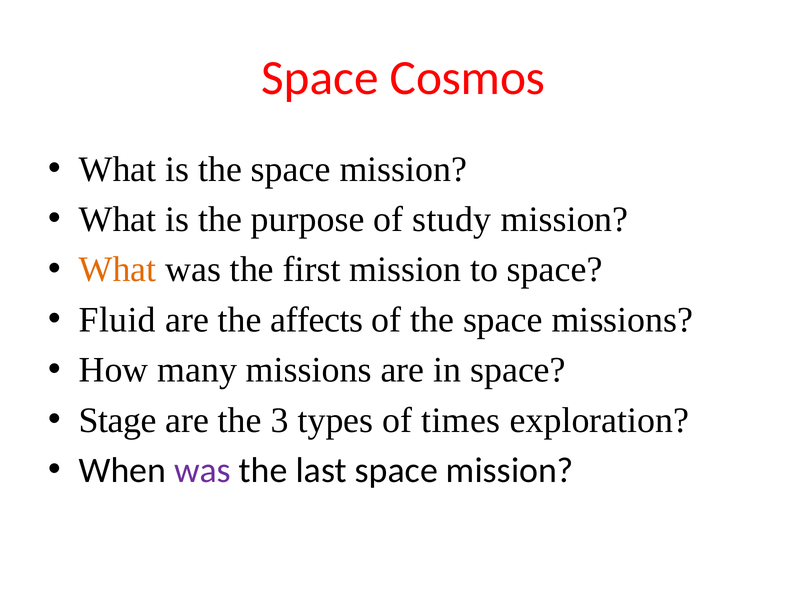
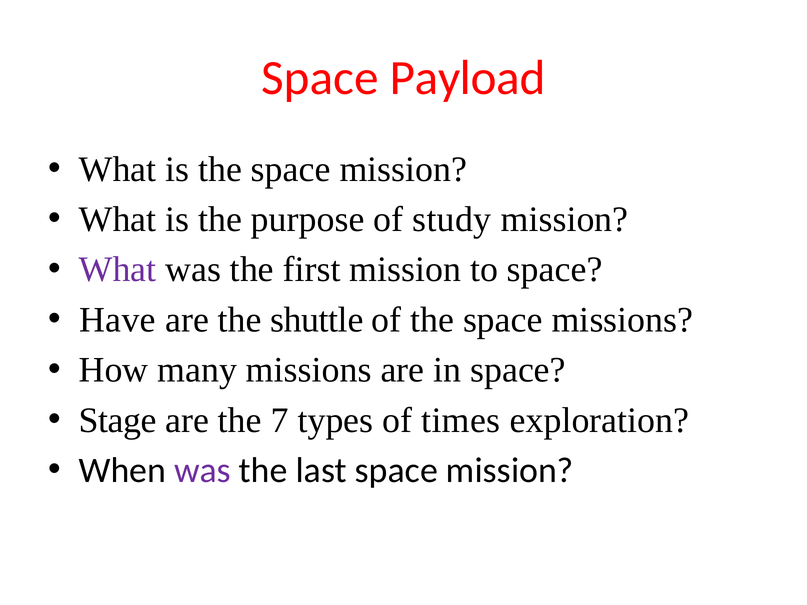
Cosmos: Cosmos -> Payload
What at (118, 270) colour: orange -> purple
Fluid: Fluid -> Have
affects: affects -> shuttle
3: 3 -> 7
